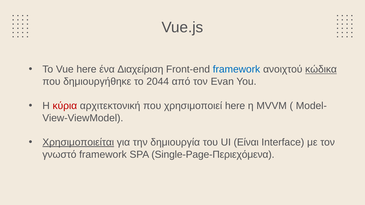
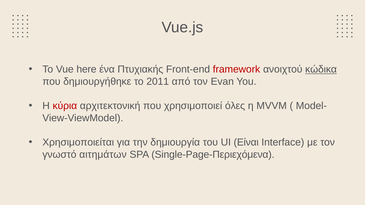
Διαχείριση: Διαχείριση -> Πτυχιακής
framework at (236, 69) colour: blue -> red
2044: 2044 -> 2011
χρησιμοποιεί here: here -> όλες
Χρησιμοποιείται underline: present -> none
γνωστό framework: framework -> αιτημάτων
